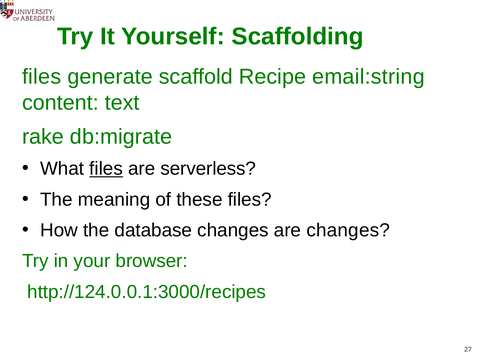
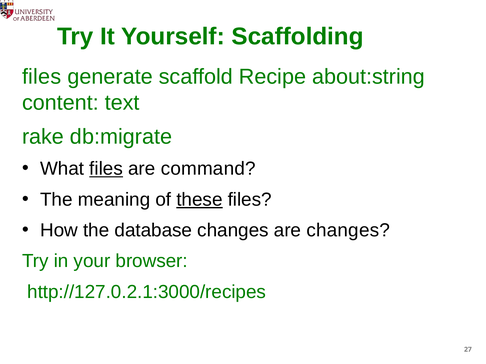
email:string: email:string -> about:string
serverless: serverless -> command
these underline: none -> present
http://124.0.0.1:3000/recipes: http://124.0.0.1:3000/recipes -> http://127.0.2.1:3000/recipes
